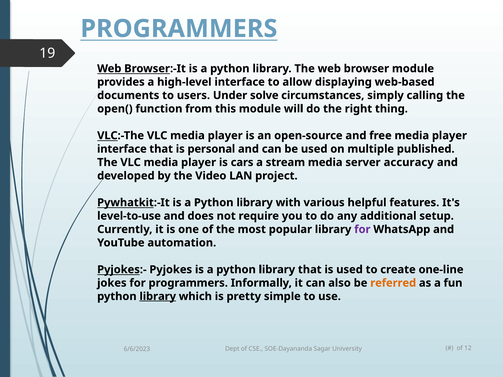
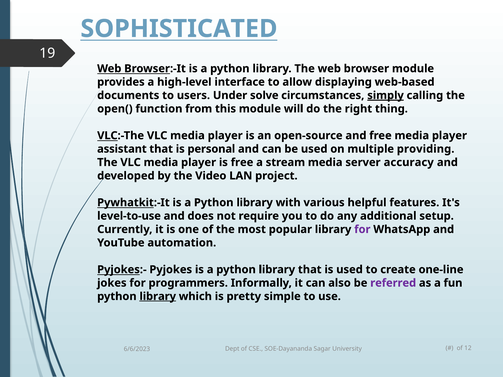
PROGRAMMERS at (179, 29): PROGRAMMERS -> SOPHISTICATED
simply underline: none -> present
interface at (122, 149): interface -> assistant
published: published -> providing
is cars: cars -> free
referred colour: orange -> purple
